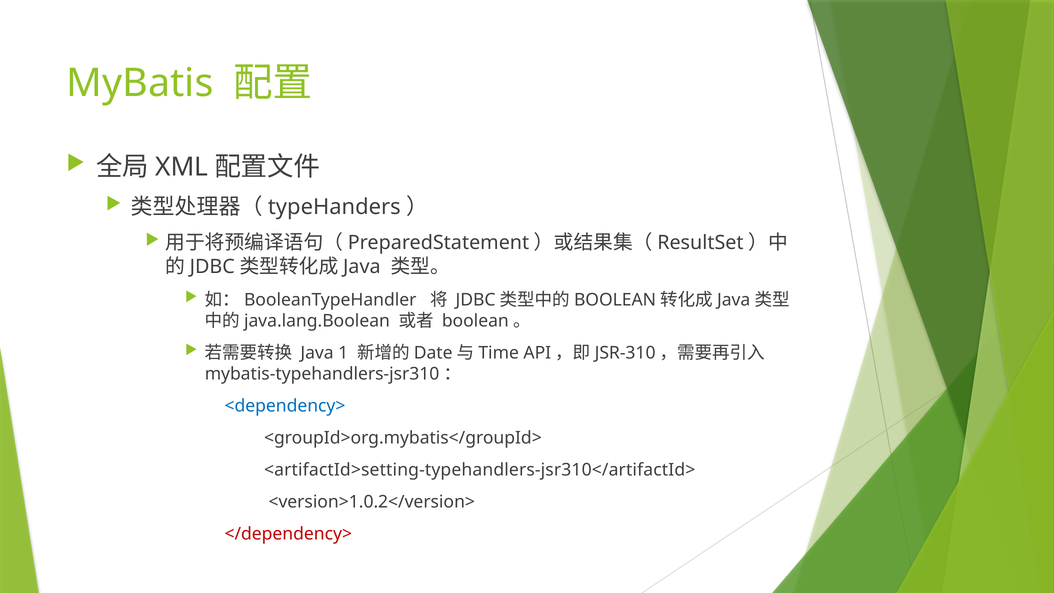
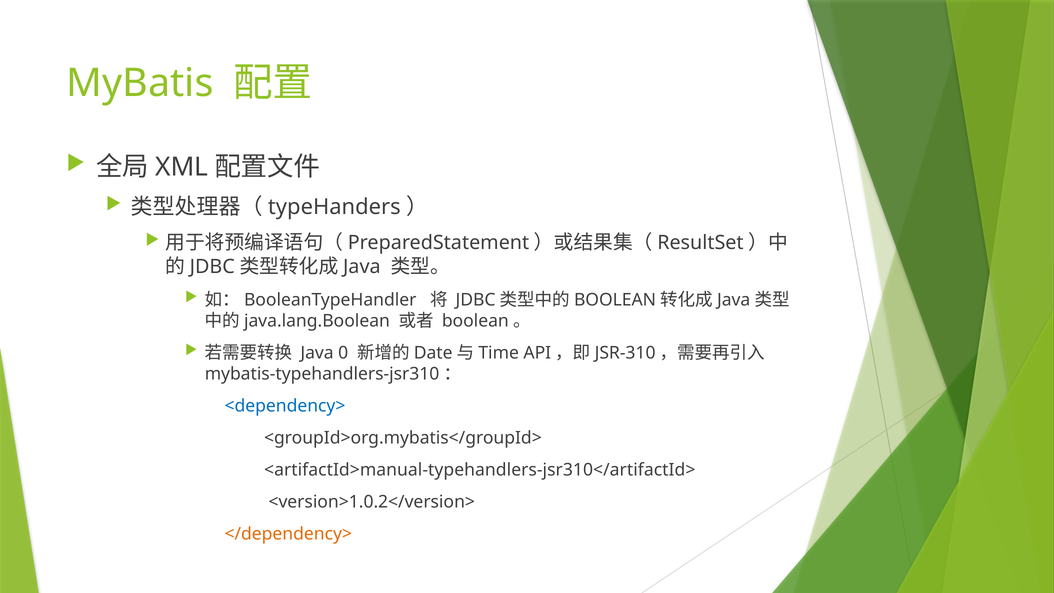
1: 1 -> 0
<artifactId>setting-typehandlers-jsr310</artifactId>: <artifactId>setting-typehandlers-jsr310</artifactId> -> <artifactId>manual-typehandlers-jsr310</artifactId>
</dependency> colour: red -> orange
